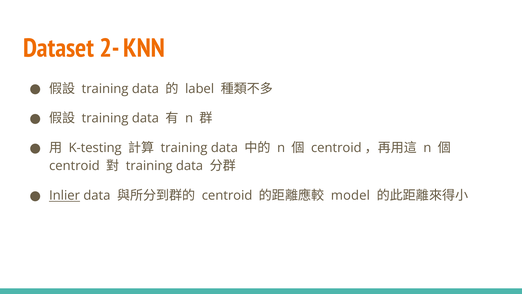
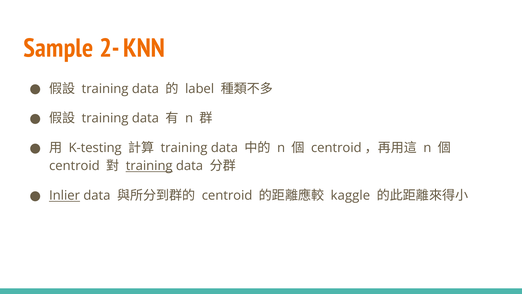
Dataset: Dataset -> Sample
training at (149, 166) underline: none -> present
model: model -> kaggle
